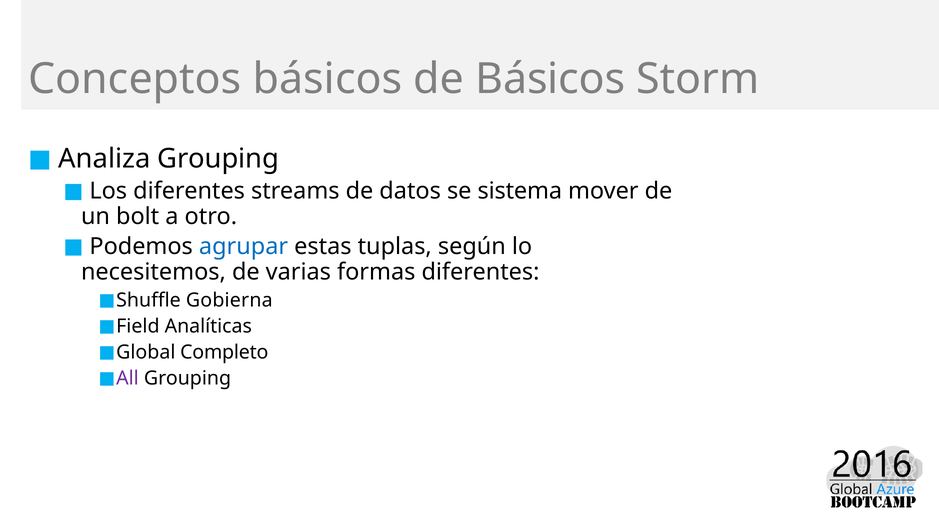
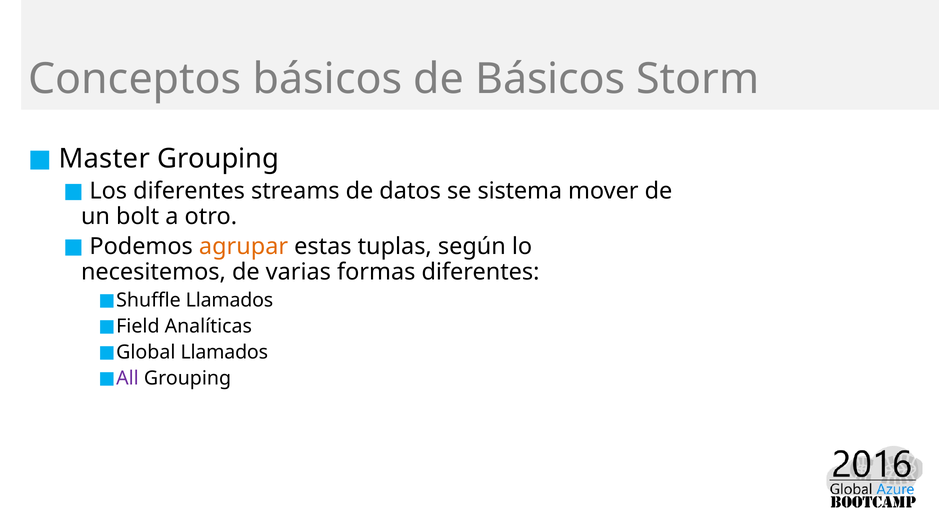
Analiza: Analiza -> Master
agrupar colour: blue -> orange
Shuffle Gobierna: Gobierna -> Llamados
Global Completo: Completo -> Llamados
